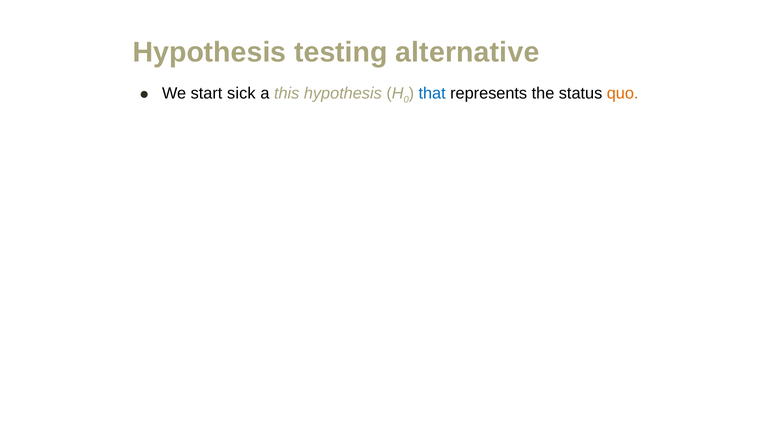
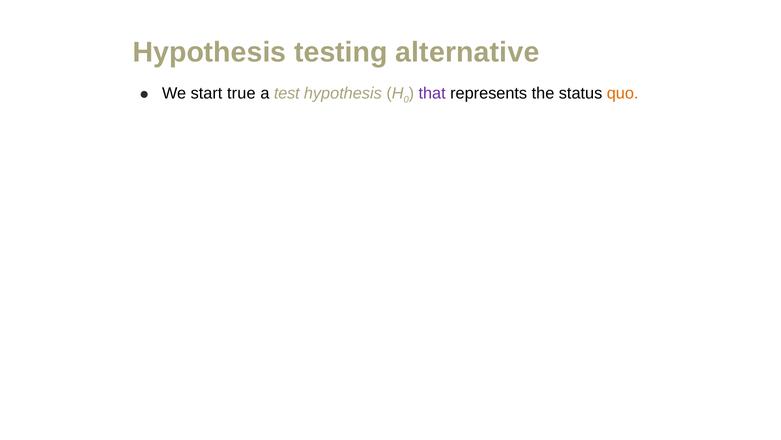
sick: sick -> true
this: this -> test
that colour: blue -> purple
